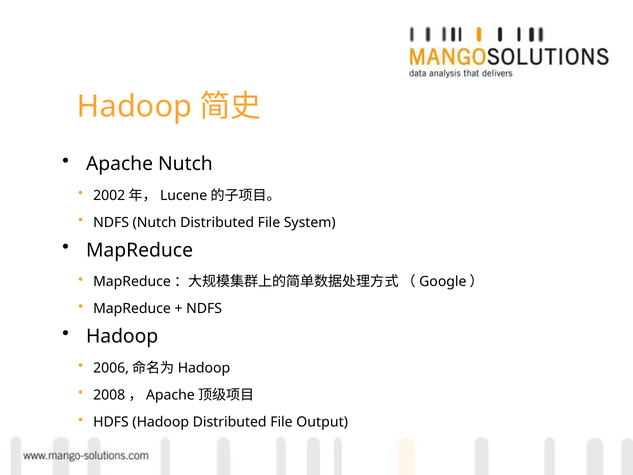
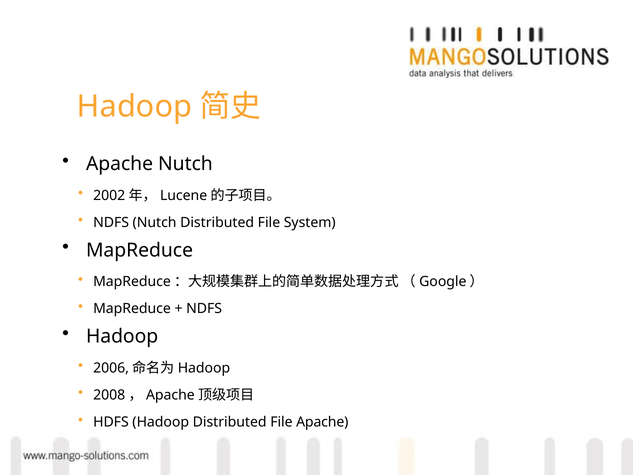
File Output: Output -> Apache
